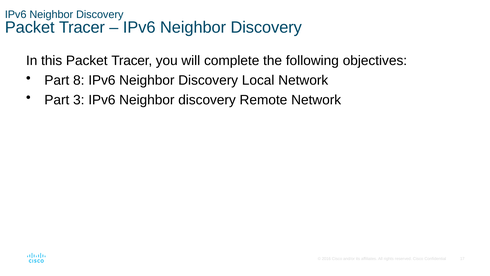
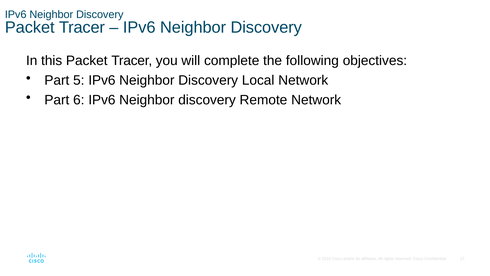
8: 8 -> 5
3: 3 -> 6
